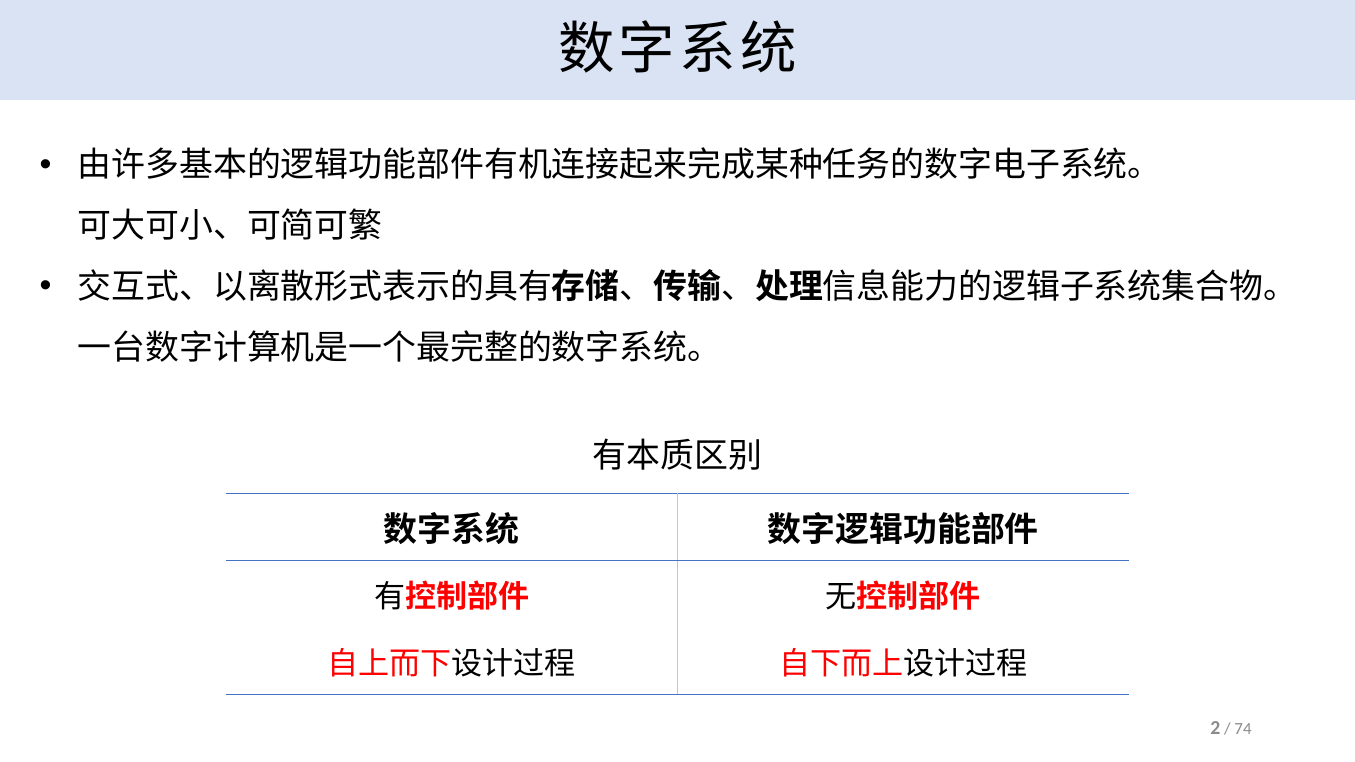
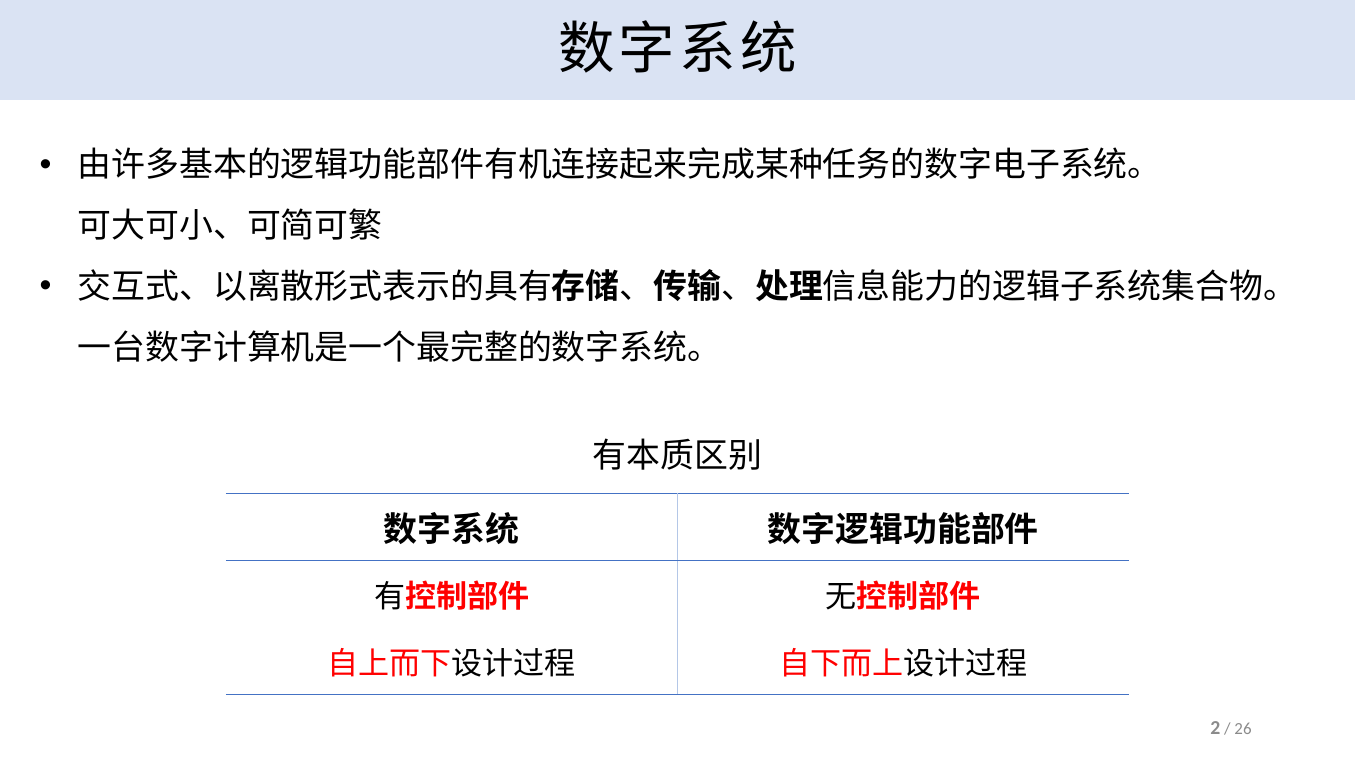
74: 74 -> 26
